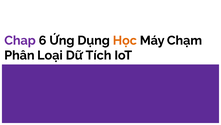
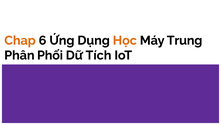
Chap colour: purple -> orange
Chạm: Chạm -> Trung
Loại: Loại -> Phối
